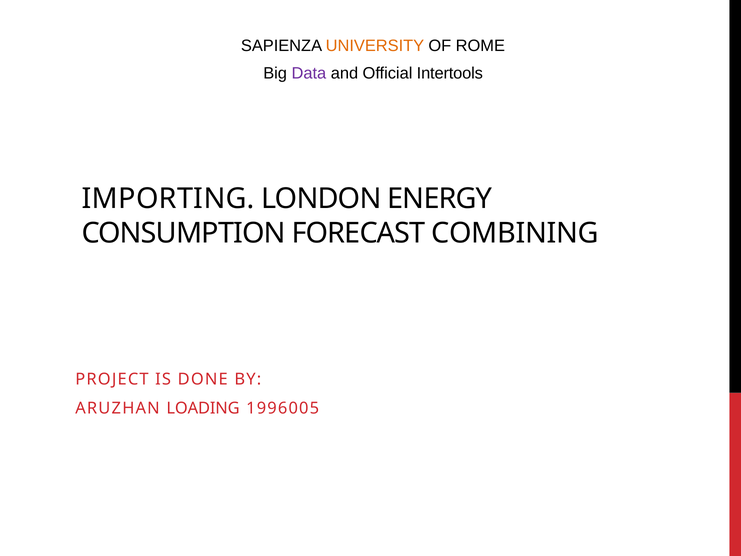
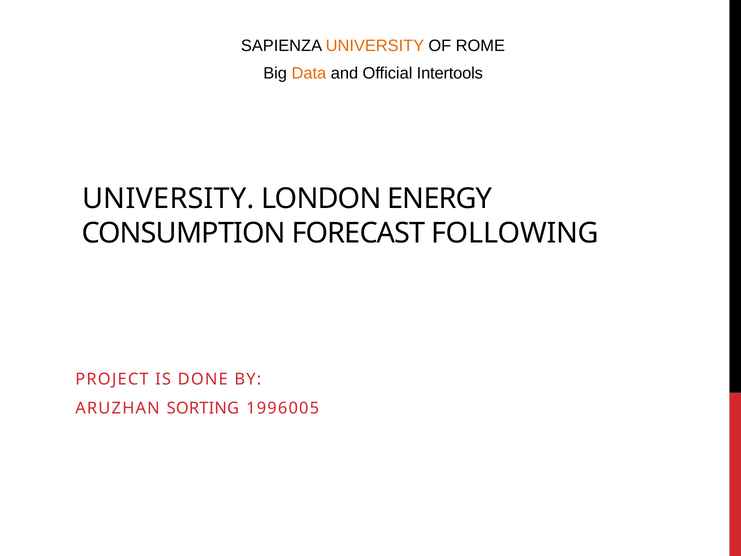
Data colour: purple -> orange
IMPORTING at (168, 199): IMPORTING -> UNIVERSITY
COMBINING: COMBINING -> FOLLOWING
LOADING: LOADING -> SORTING
